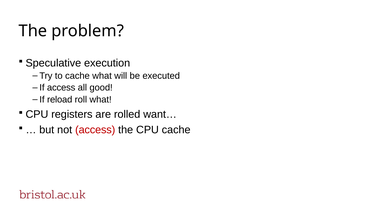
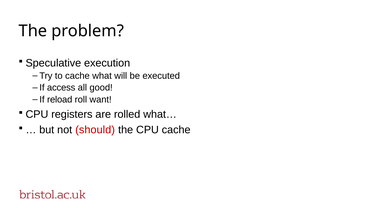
roll what: what -> want
want…: want… -> what…
not access: access -> should
